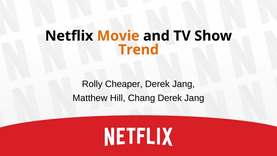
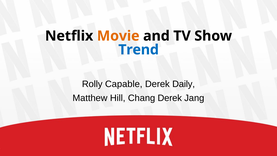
Trend colour: orange -> blue
Cheaper: Cheaper -> Capable
Jang at (184, 84): Jang -> Daily
